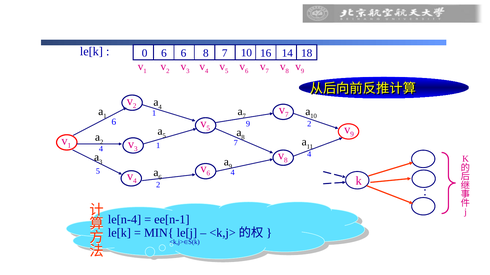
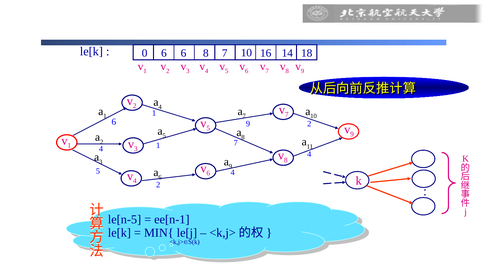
le[n-4: le[n-4 -> le[n-5
